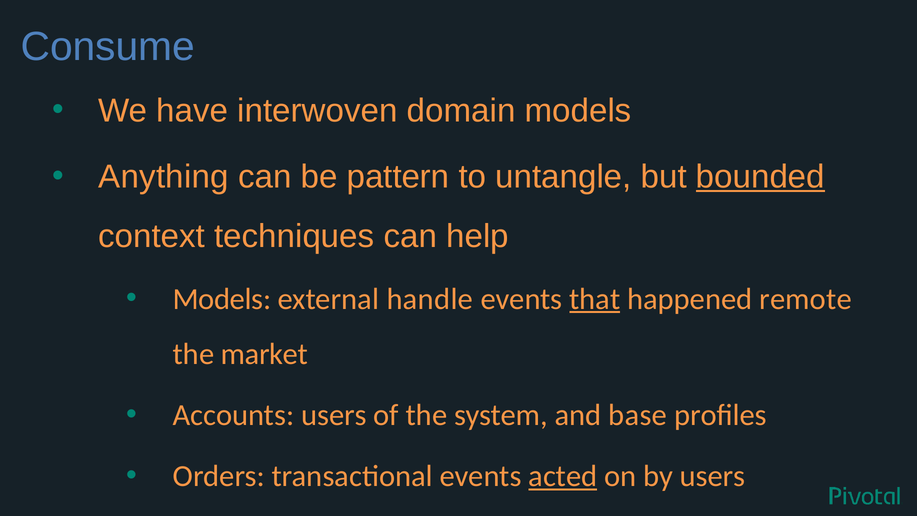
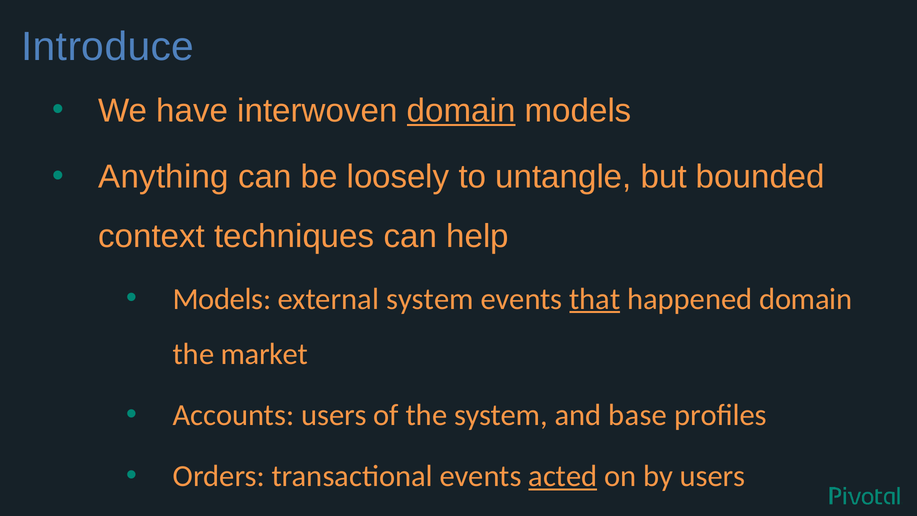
Consume: Consume -> Introduce
domain at (461, 111) underline: none -> present
pattern: pattern -> loosely
bounded underline: present -> none
external handle: handle -> system
happened remote: remote -> domain
